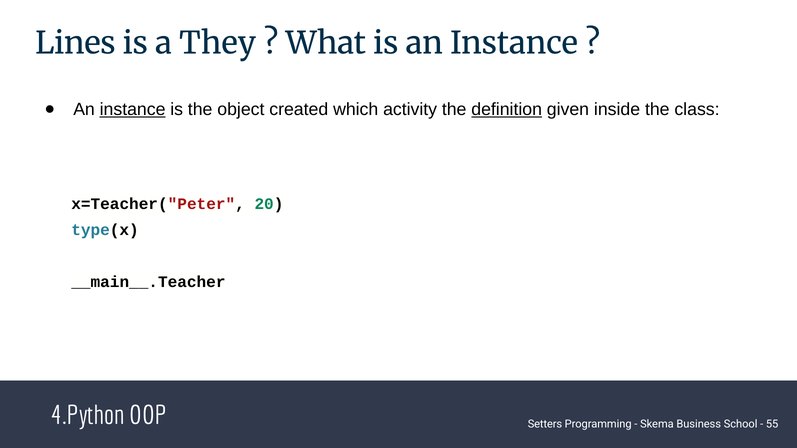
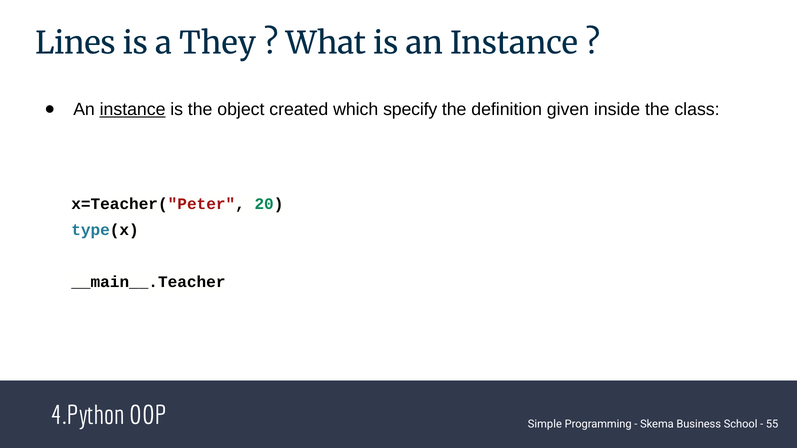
activity: activity -> specify
definition underline: present -> none
Setters: Setters -> Simple
